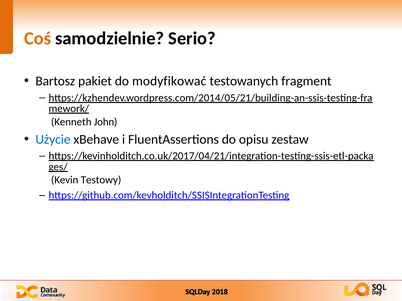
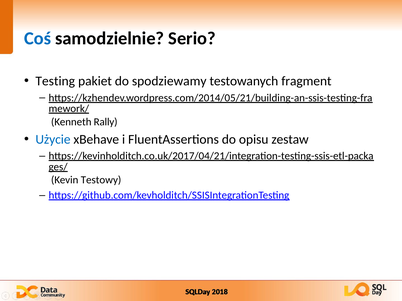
Coś colour: orange -> blue
Bartosz: Bartosz -> Testing
modyfikować: modyfikować -> spodziewamy
John: John -> Rally
